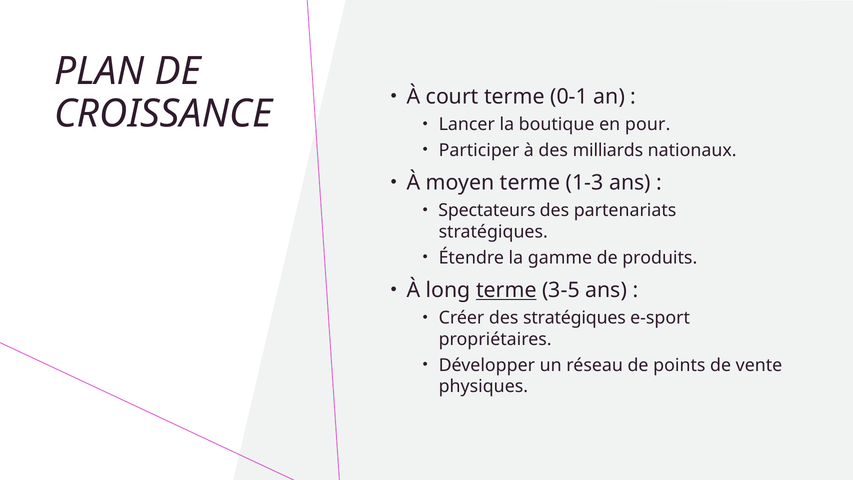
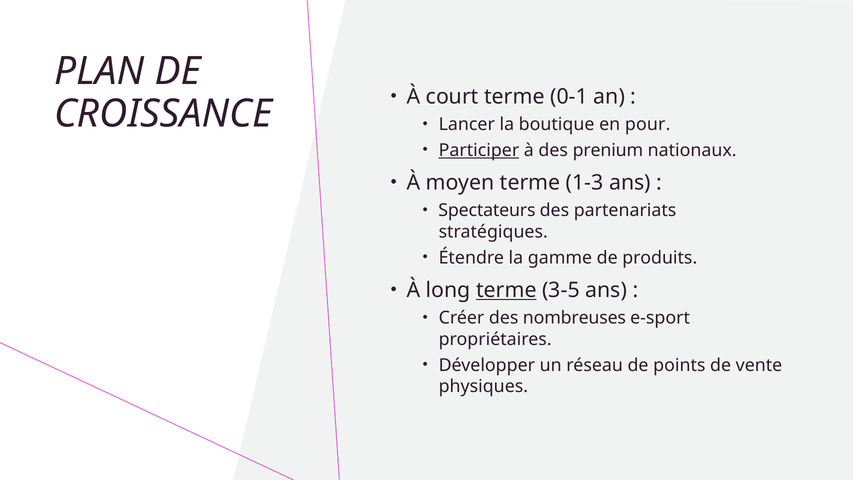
Participer underline: none -> present
milliards: milliards -> prenium
des stratégiques: stratégiques -> nombreuses
